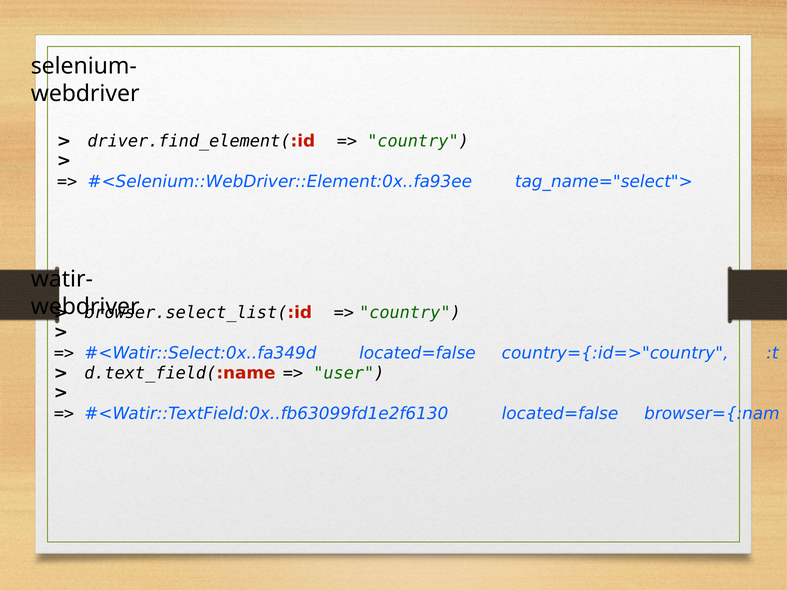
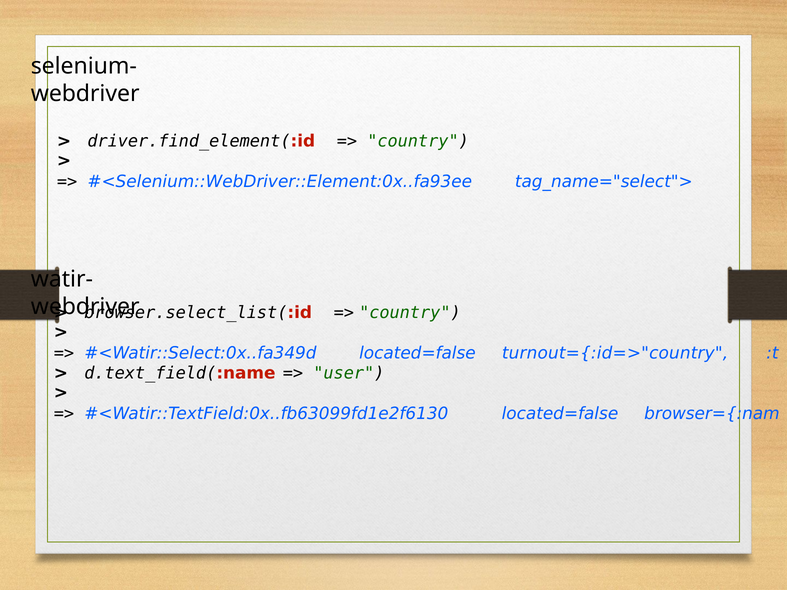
country={:id=>"country: country={:id=>"country -> turnout={:id=>"country
